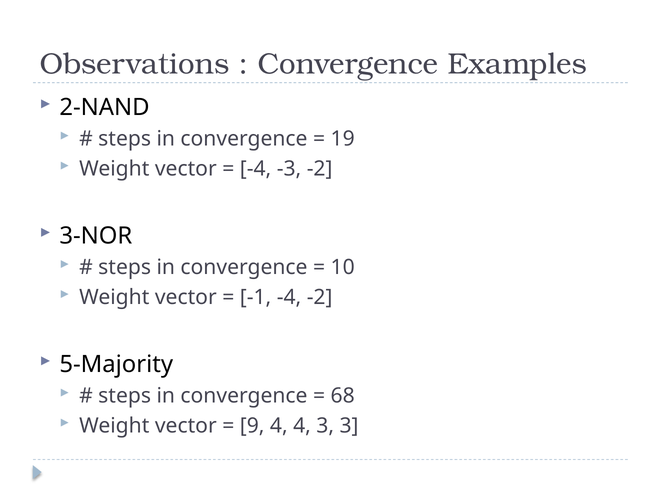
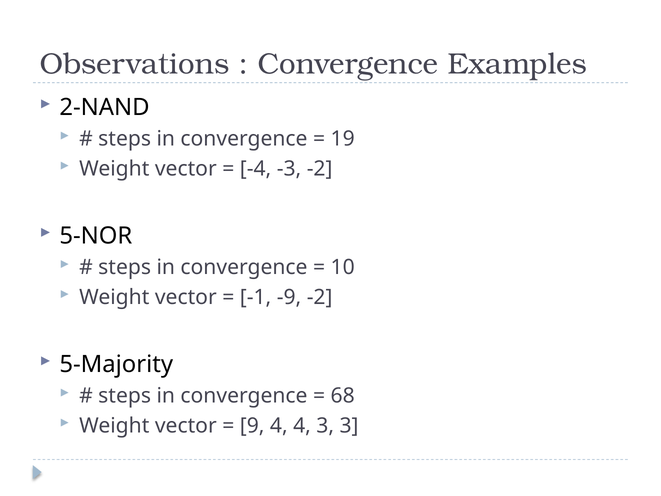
3-NOR: 3-NOR -> 5-NOR
-1 -4: -4 -> -9
